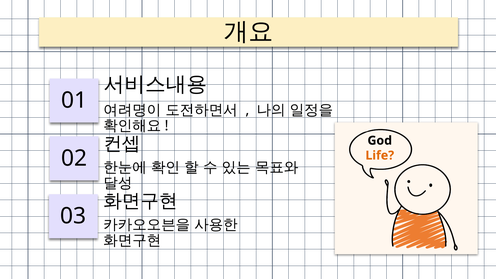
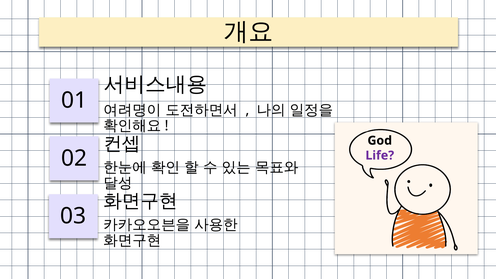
Life colour: orange -> purple
